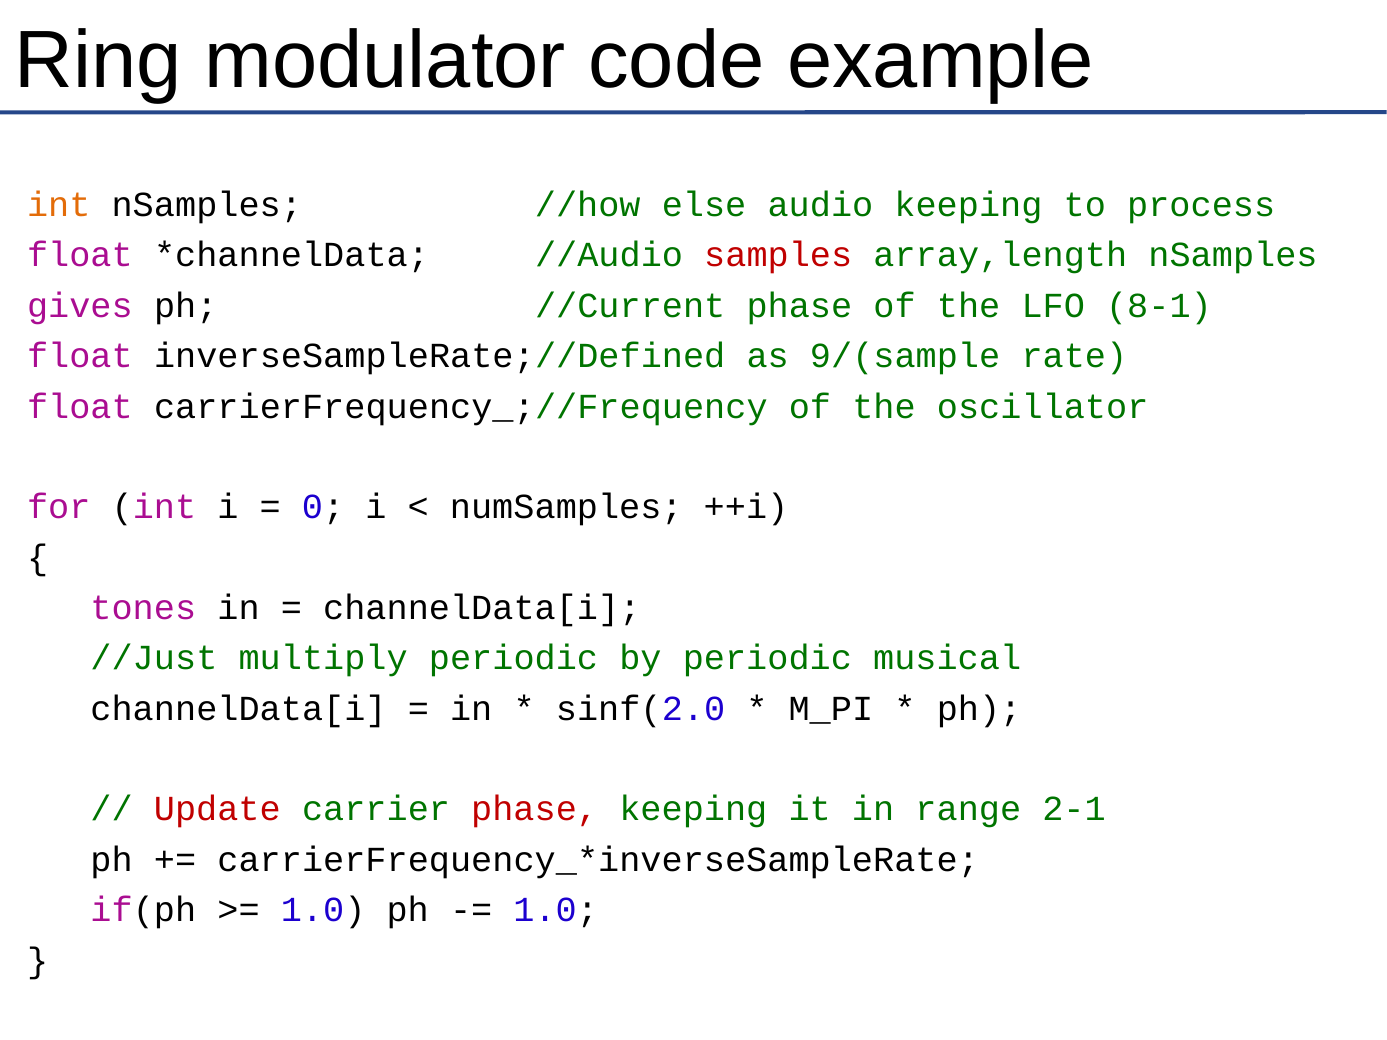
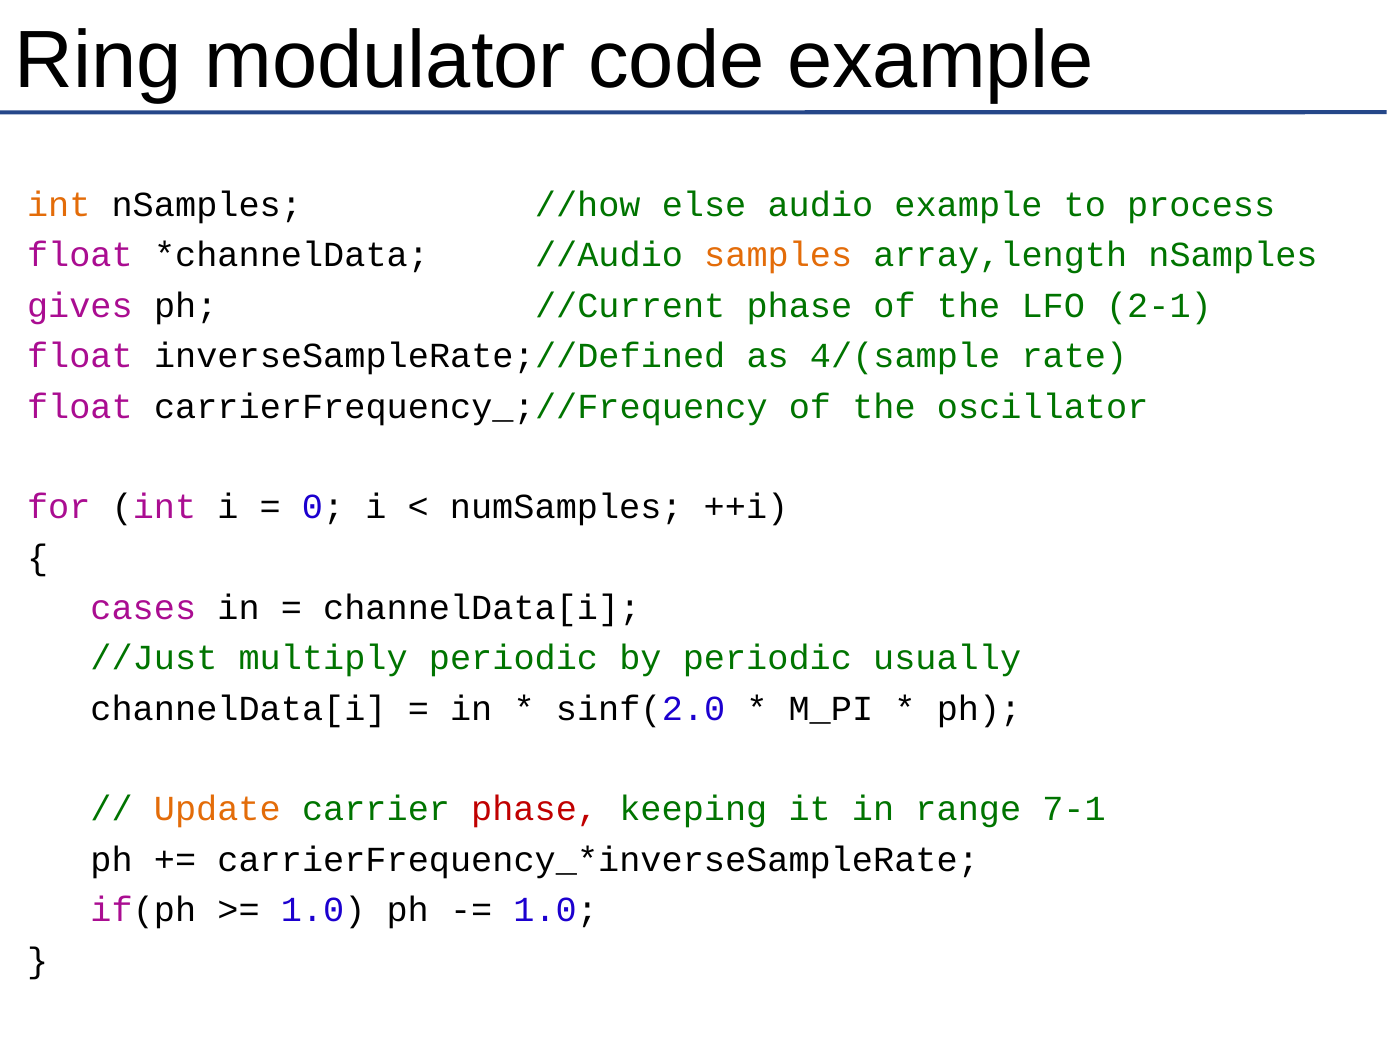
audio keeping: keeping -> example
samples colour: red -> orange
8-1: 8-1 -> 2-1
9/(sample: 9/(sample -> 4/(sample
tones: tones -> cases
musical: musical -> usually
Update colour: red -> orange
2-1: 2-1 -> 7-1
